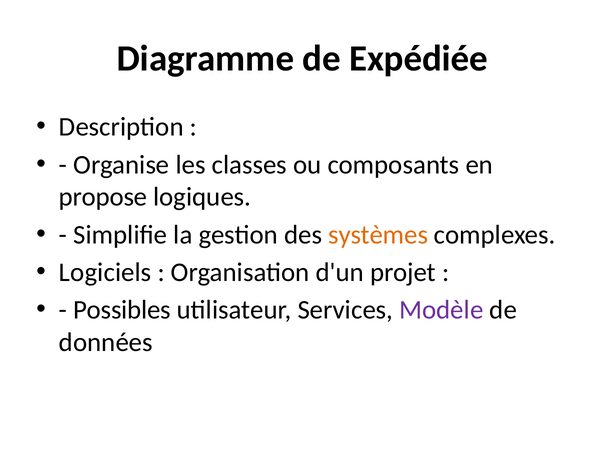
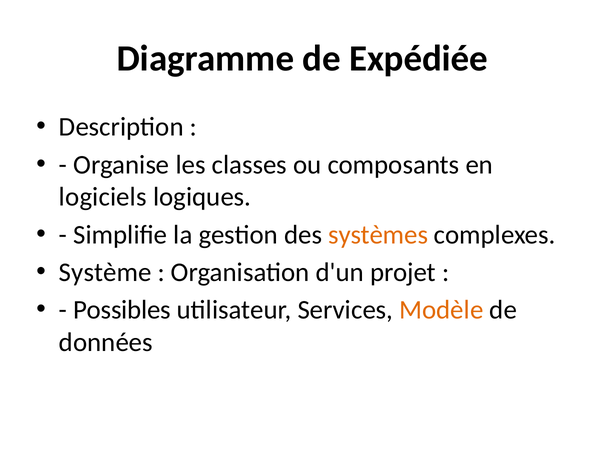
propose: propose -> logiciels
Logiciels: Logiciels -> Système
Modèle colour: purple -> orange
